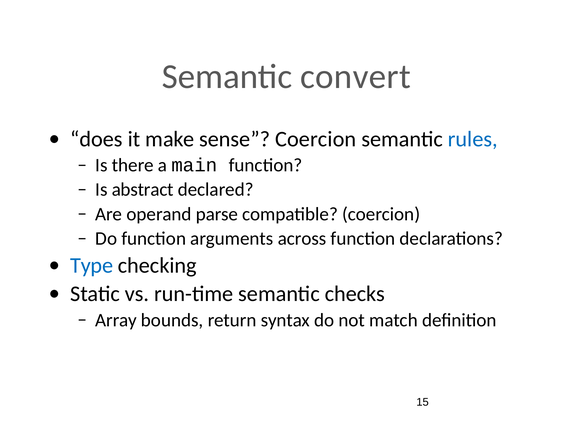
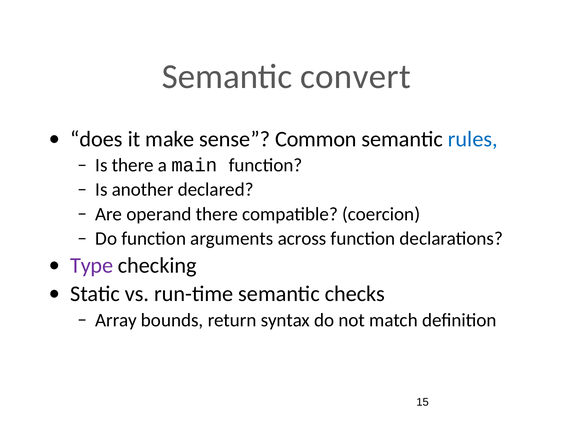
sense Coercion: Coercion -> Common
abstract: abstract -> another
operand parse: parse -> there
Type colour: blue -> purple
